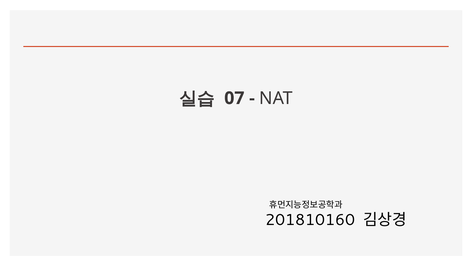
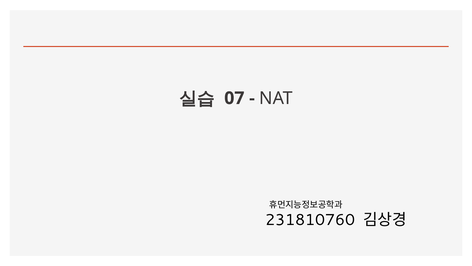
201810160: 201810160 -> 231810760
